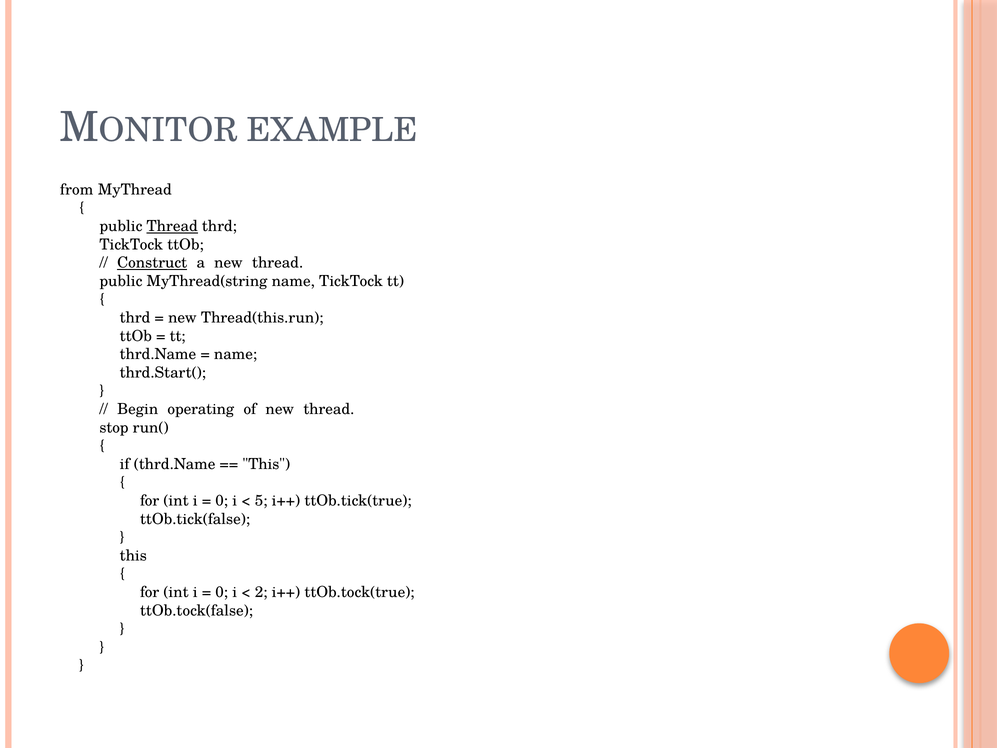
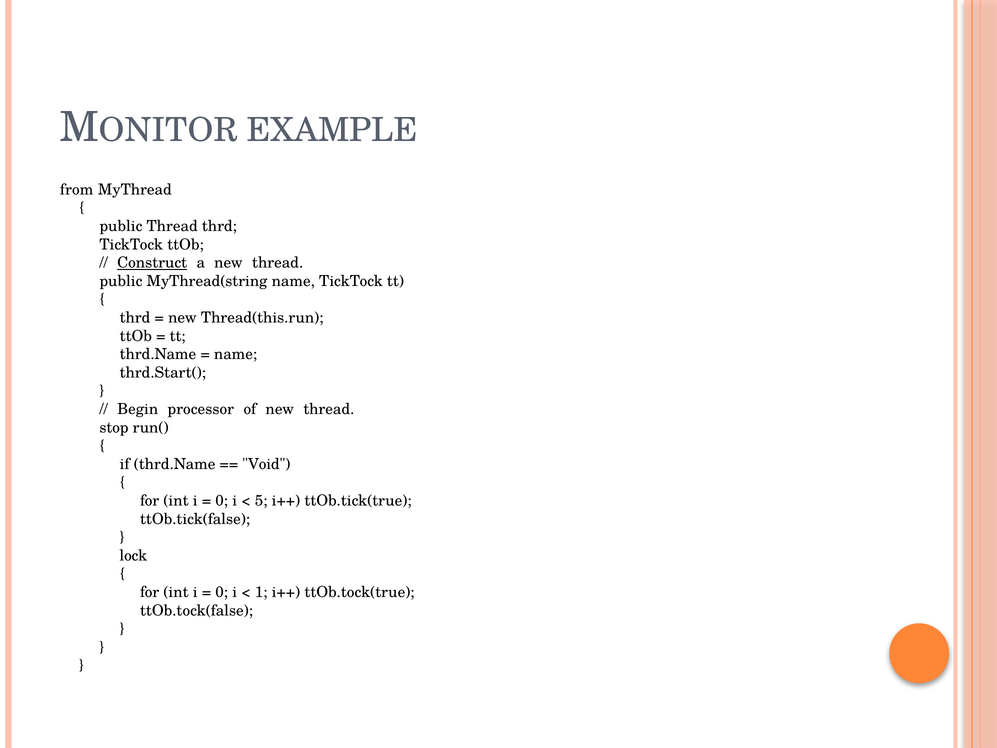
Thread at (172, 226) underline: present -> none
operating: operating -> processor
This at (266, 464): This -> Void
this at (133, 555): this -> lock
2: 2 -> 1
